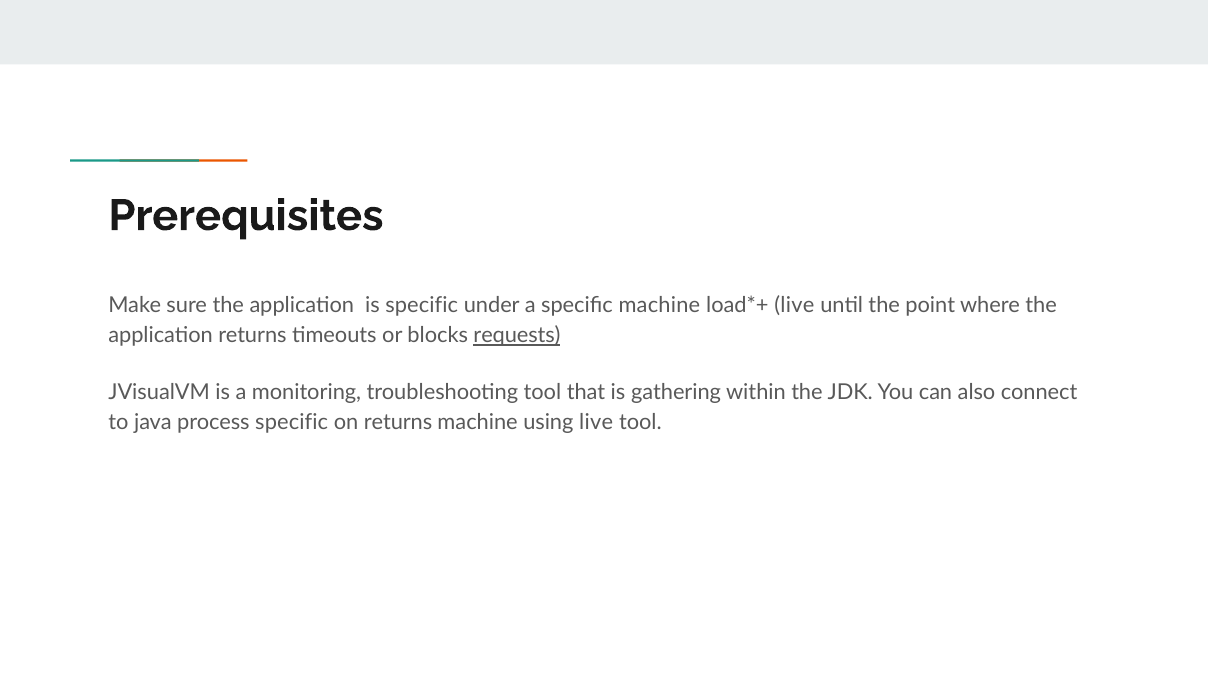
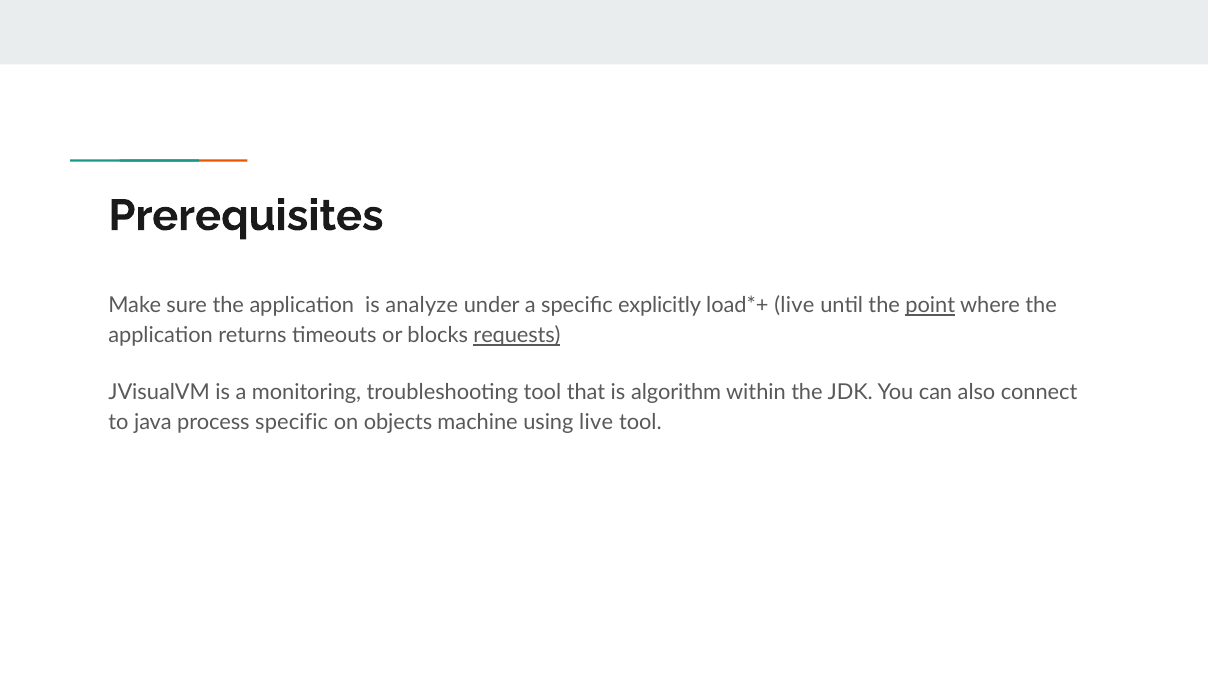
is specific: specific -> analyze
specific machine: machine -> explicitly
point underline: none -> present
gathering: gathering -> algorithm
on returns: returns -> objects
